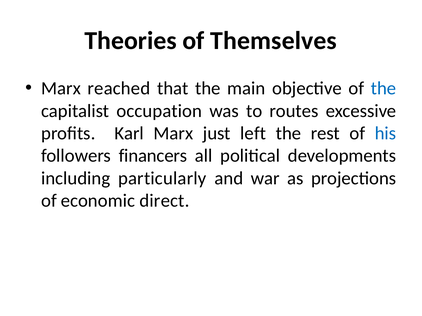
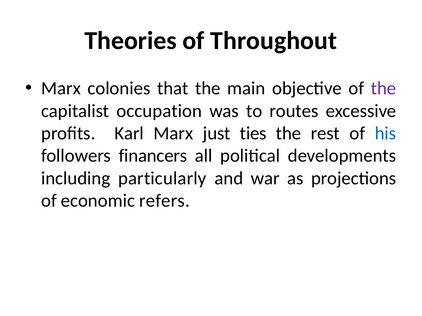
Themselves: Themselves -> Throughout
reached: reached -> colonies
the at (384, 89) colour: blue -> purple
left: left -> ties
direct: direct -> refers
